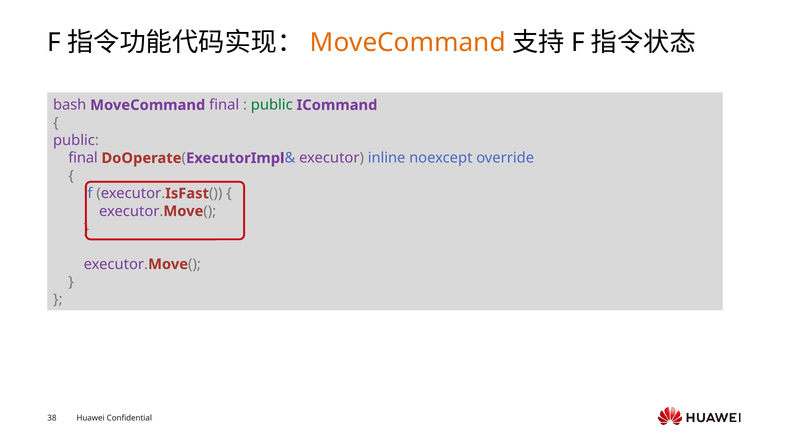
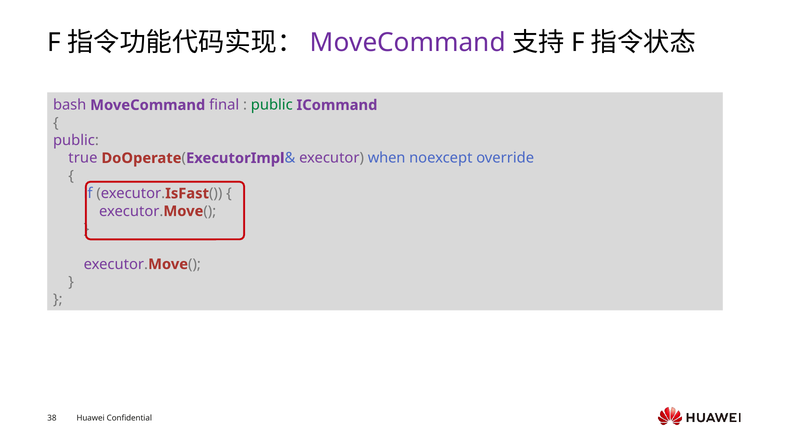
MoveCommand at (408, 43) colour: orange -> purple
final at (83, 158): final -> true
inline: inline -> when
